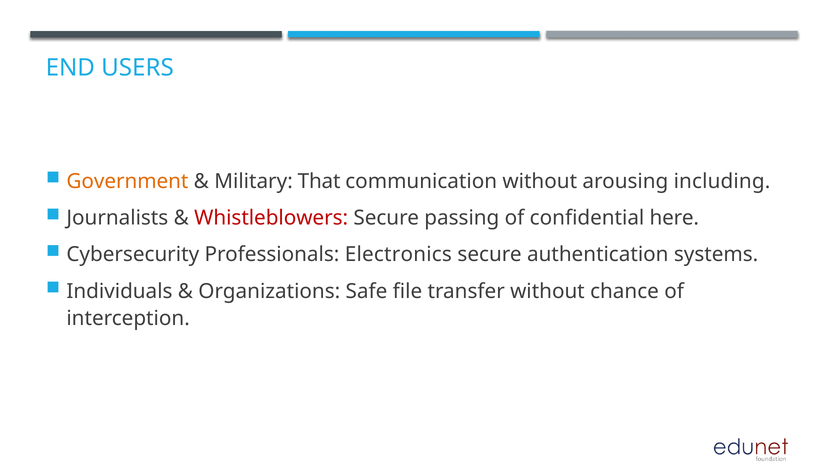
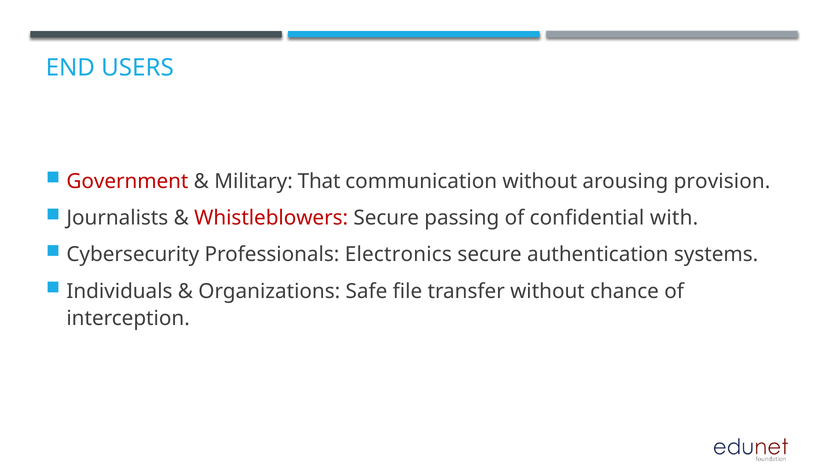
Government colour: orange -> red
including: including -> provision
here: here -> with
